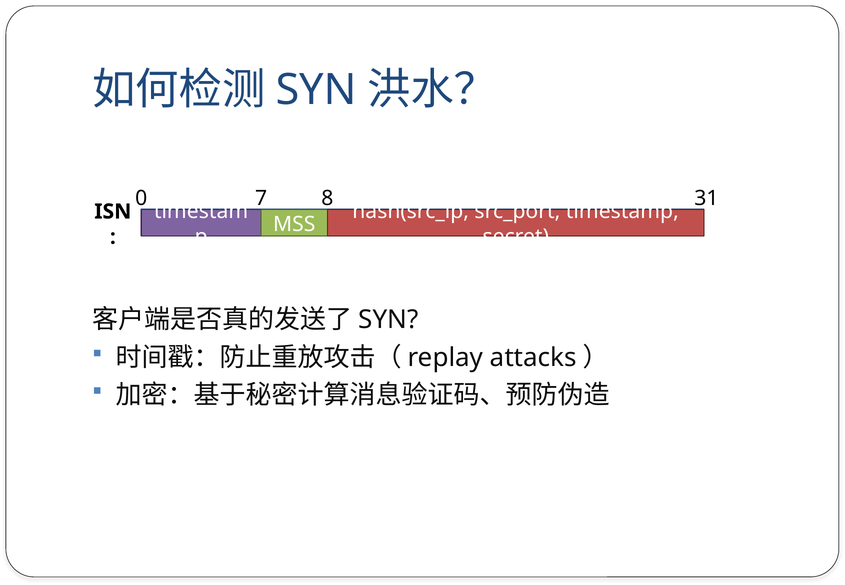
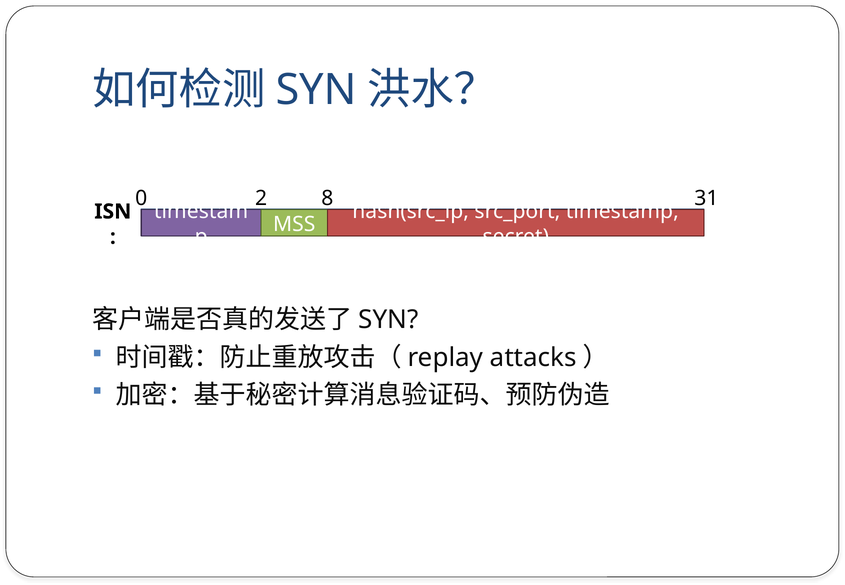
7: 7 -> 2
